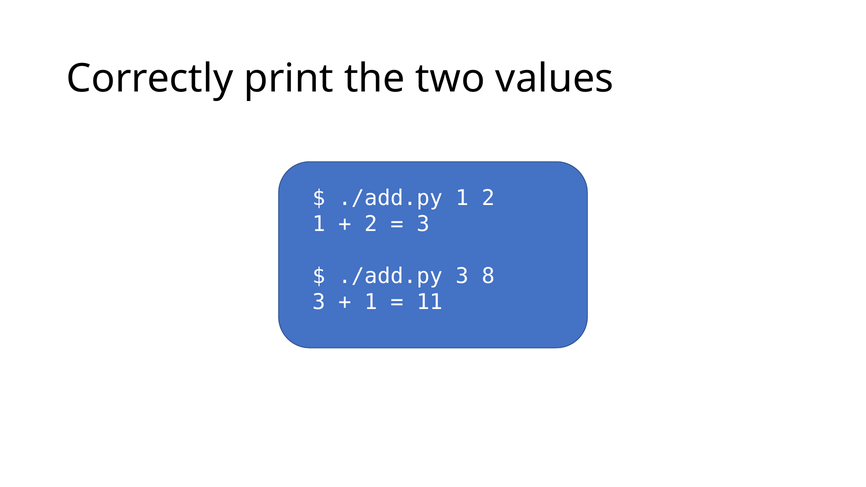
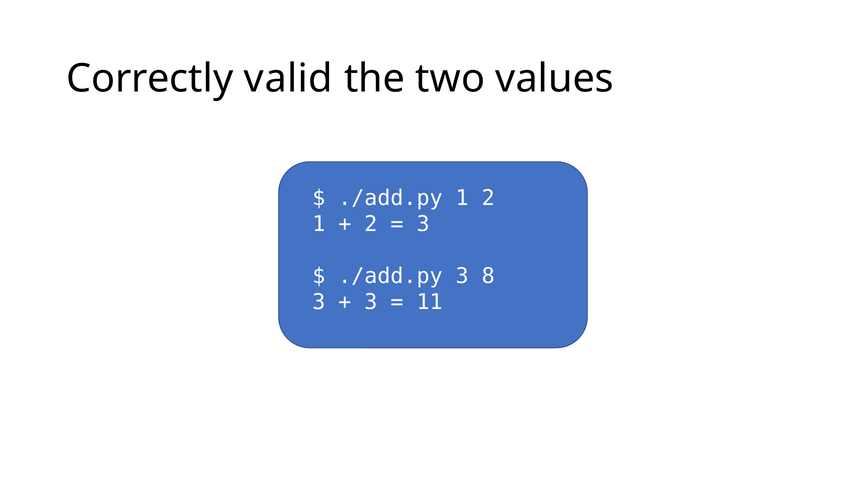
print: print -> valid
1 at (371, 302): 1 -> 3
